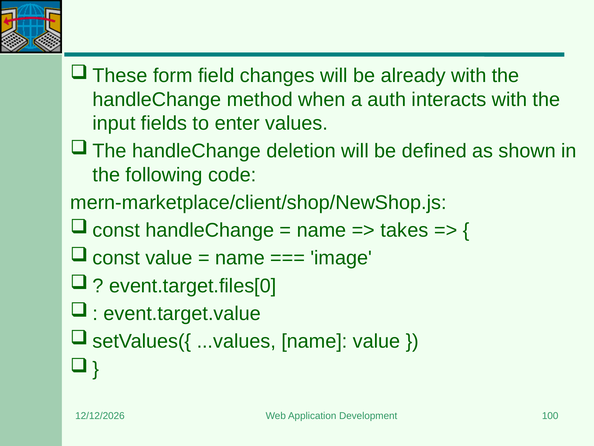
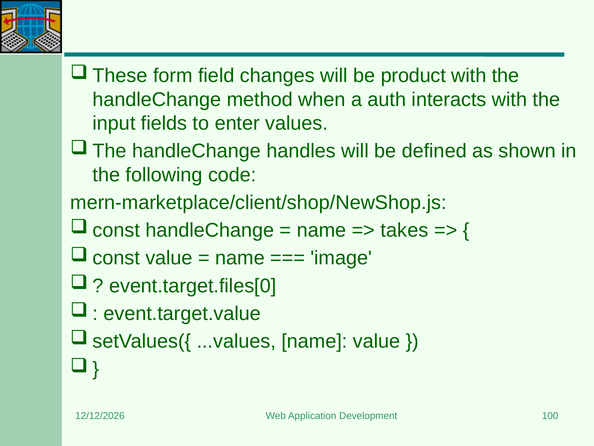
already: already -> product
deletion: deletion -> handles
